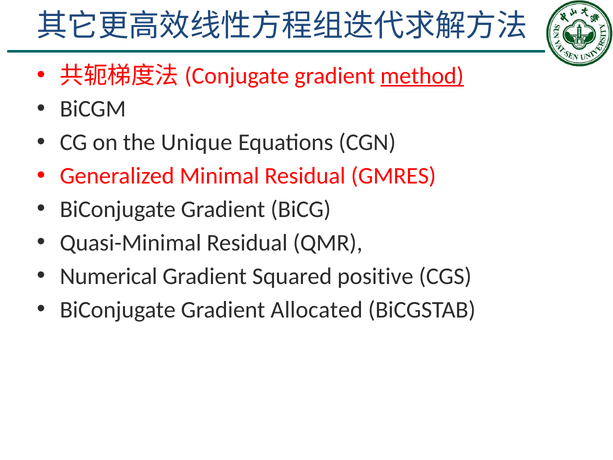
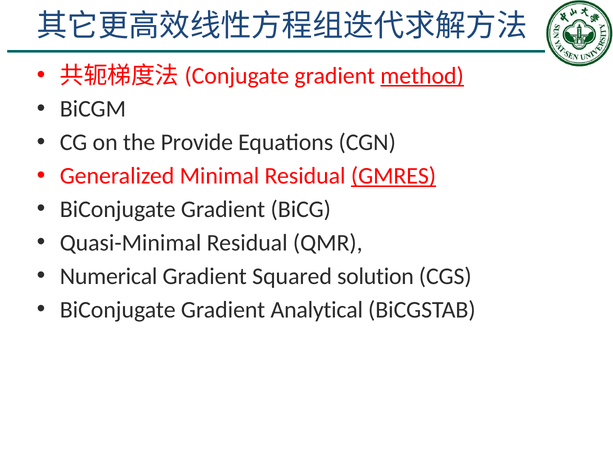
Unique: Unique -> Provide
GMRES underline: none -> present
positive: positive -> solution
Allocated: Allocated -> Analytical
